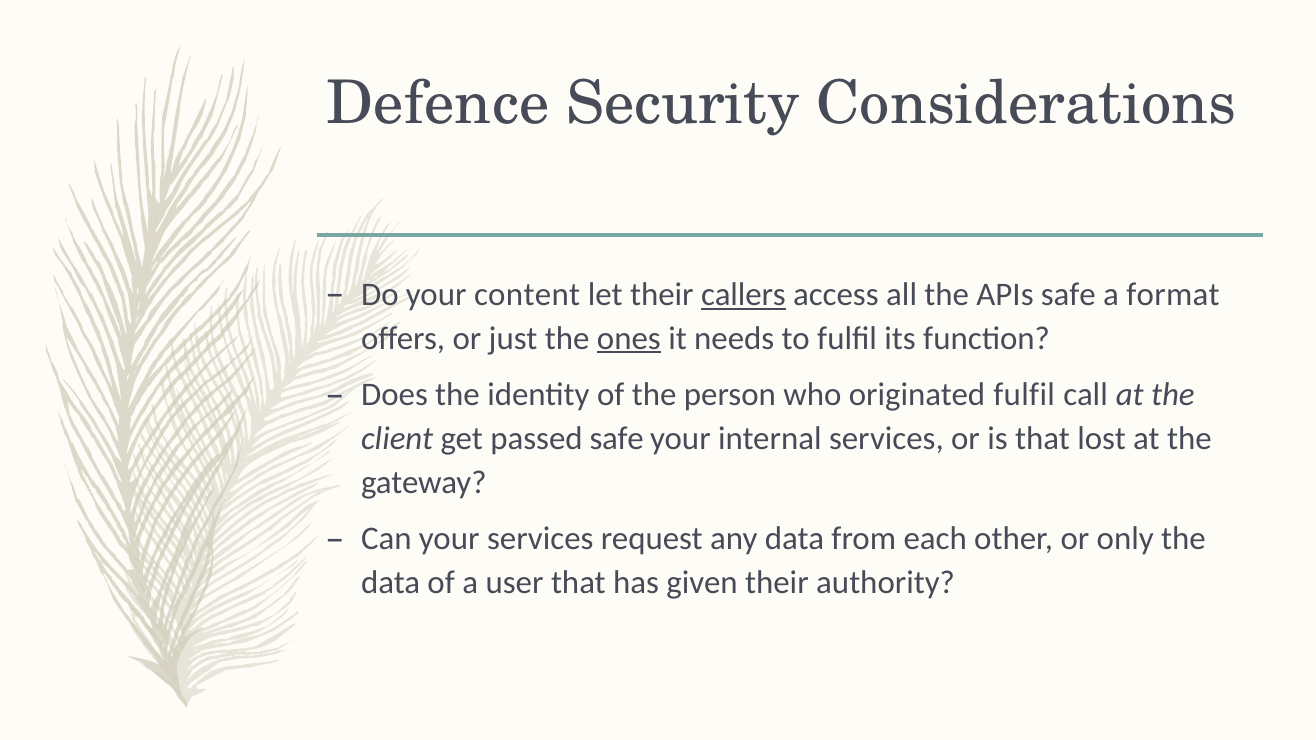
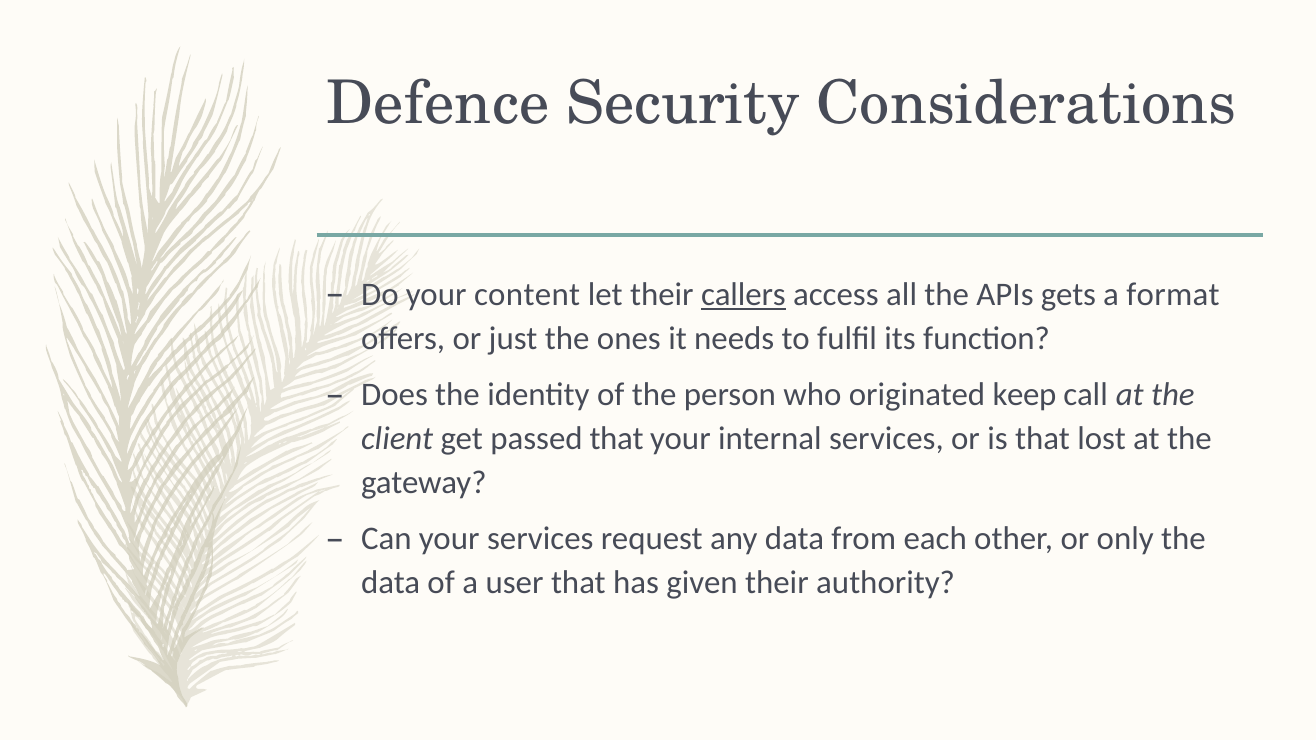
APIs safe: safe -> gets
ones underline: present -> none
originated fulfil: fulfil -> keep
passed safe: safe -> that
